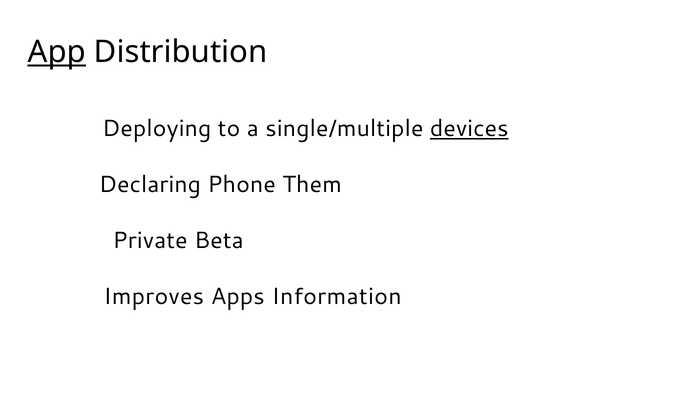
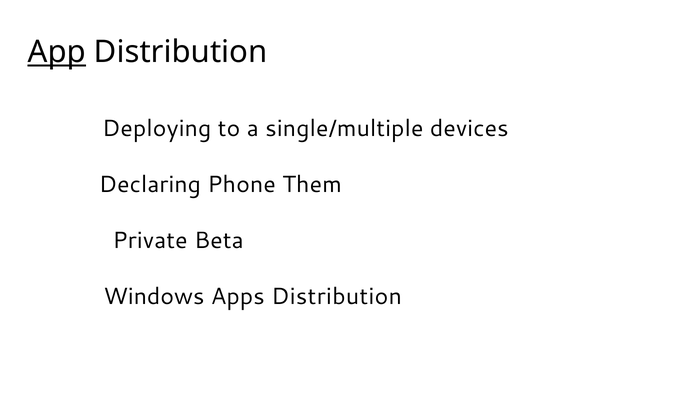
devices underline: present -> none
Improves: Improves -> Windows
Apps Information: Information -> Distribution
